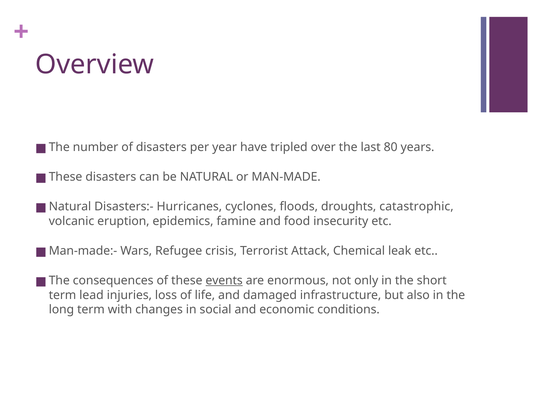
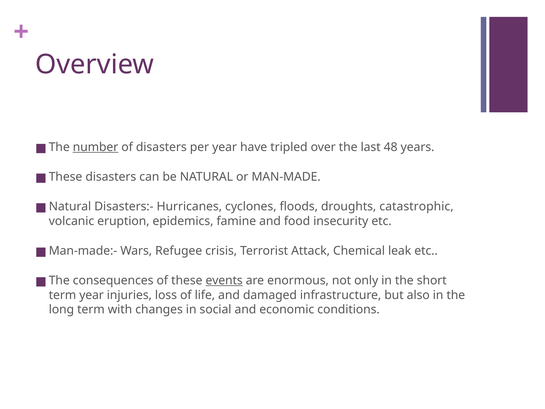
number underline: none -> present
80: 80 -> 48
term lead: lead -> year
